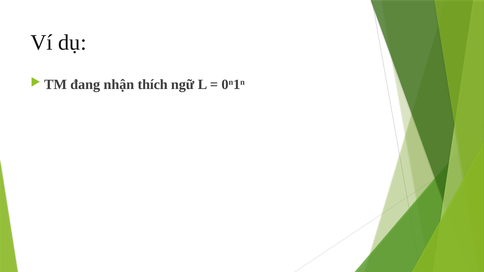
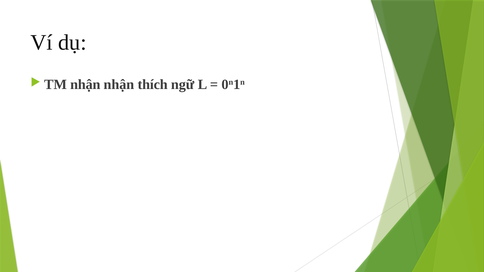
TM đang: đang -> nhận
